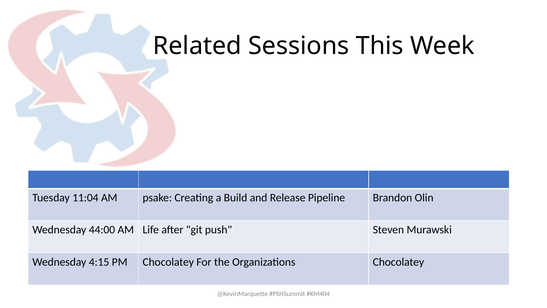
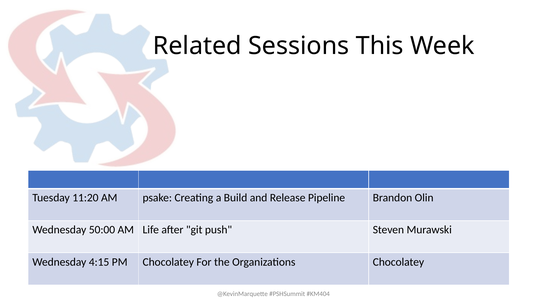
11:04: 11:04 -> 11:20
44:00: 44:00 -> 50:00
